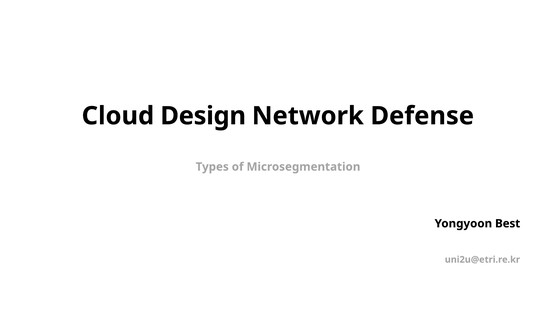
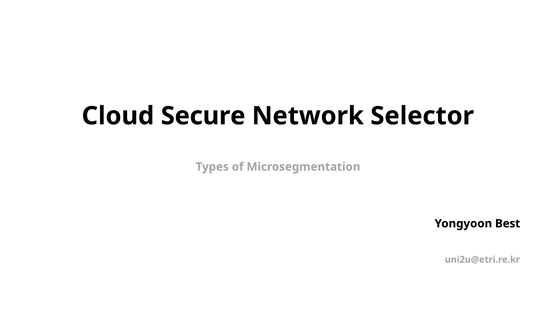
Design: Design -> Secure
Defense: Defense -> Selector
